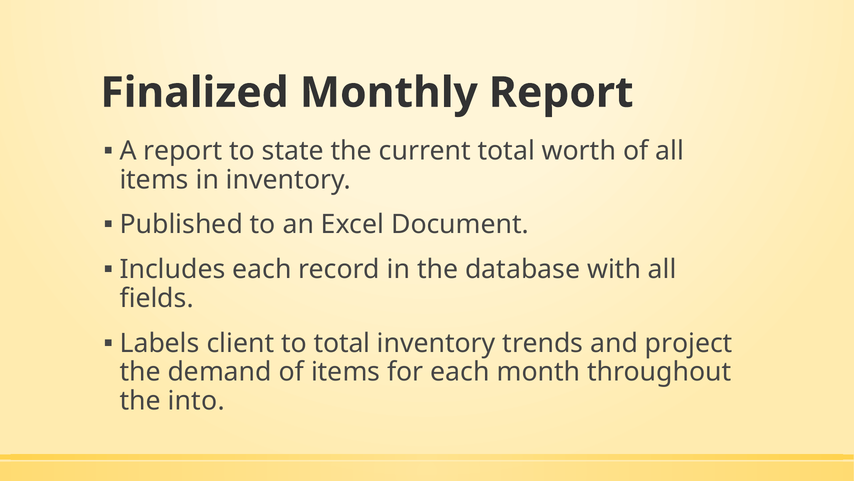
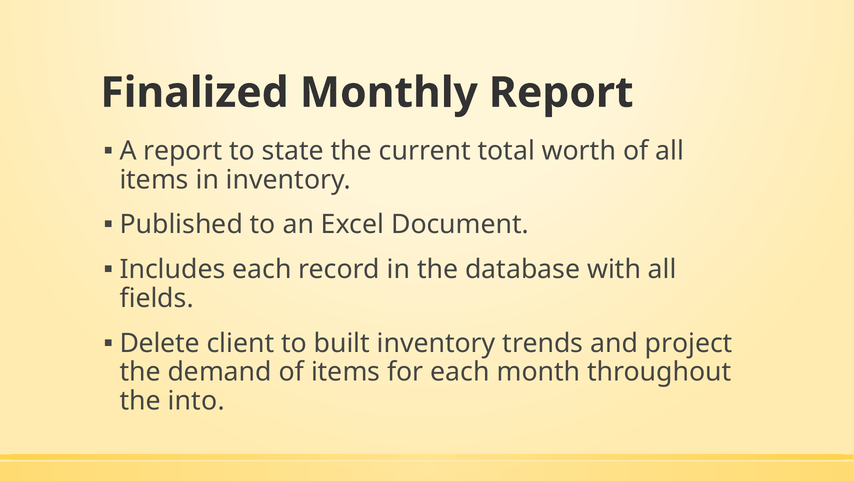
Labels: Labels -> Delete
to total: total -> built
